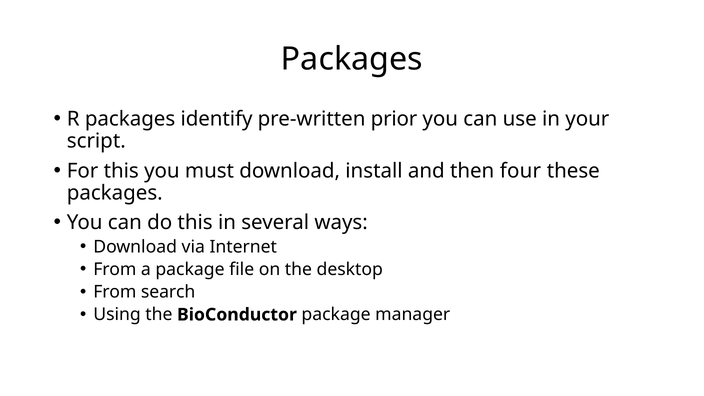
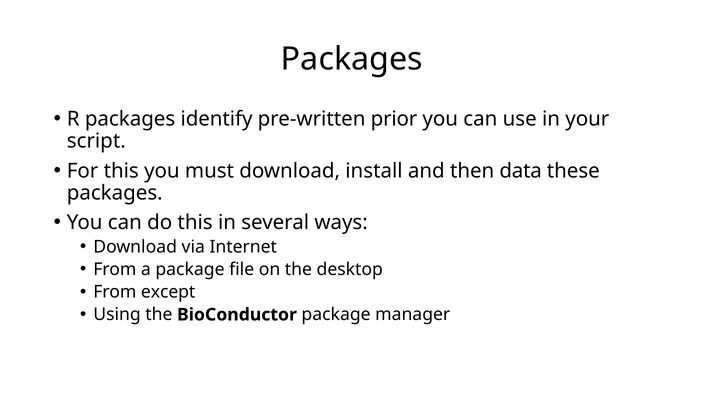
four: four -> data
search: search -> except
